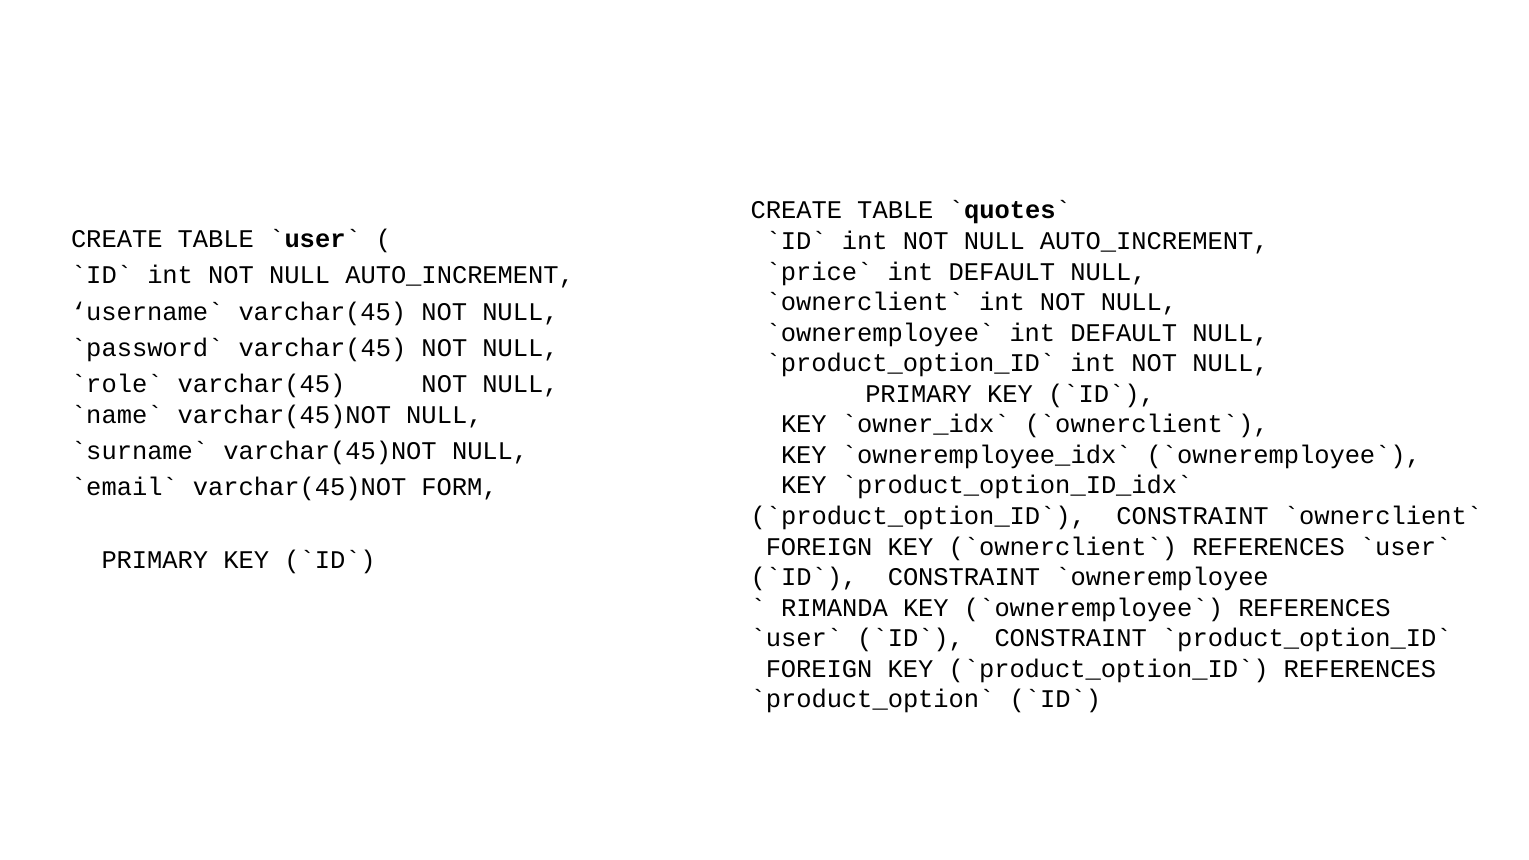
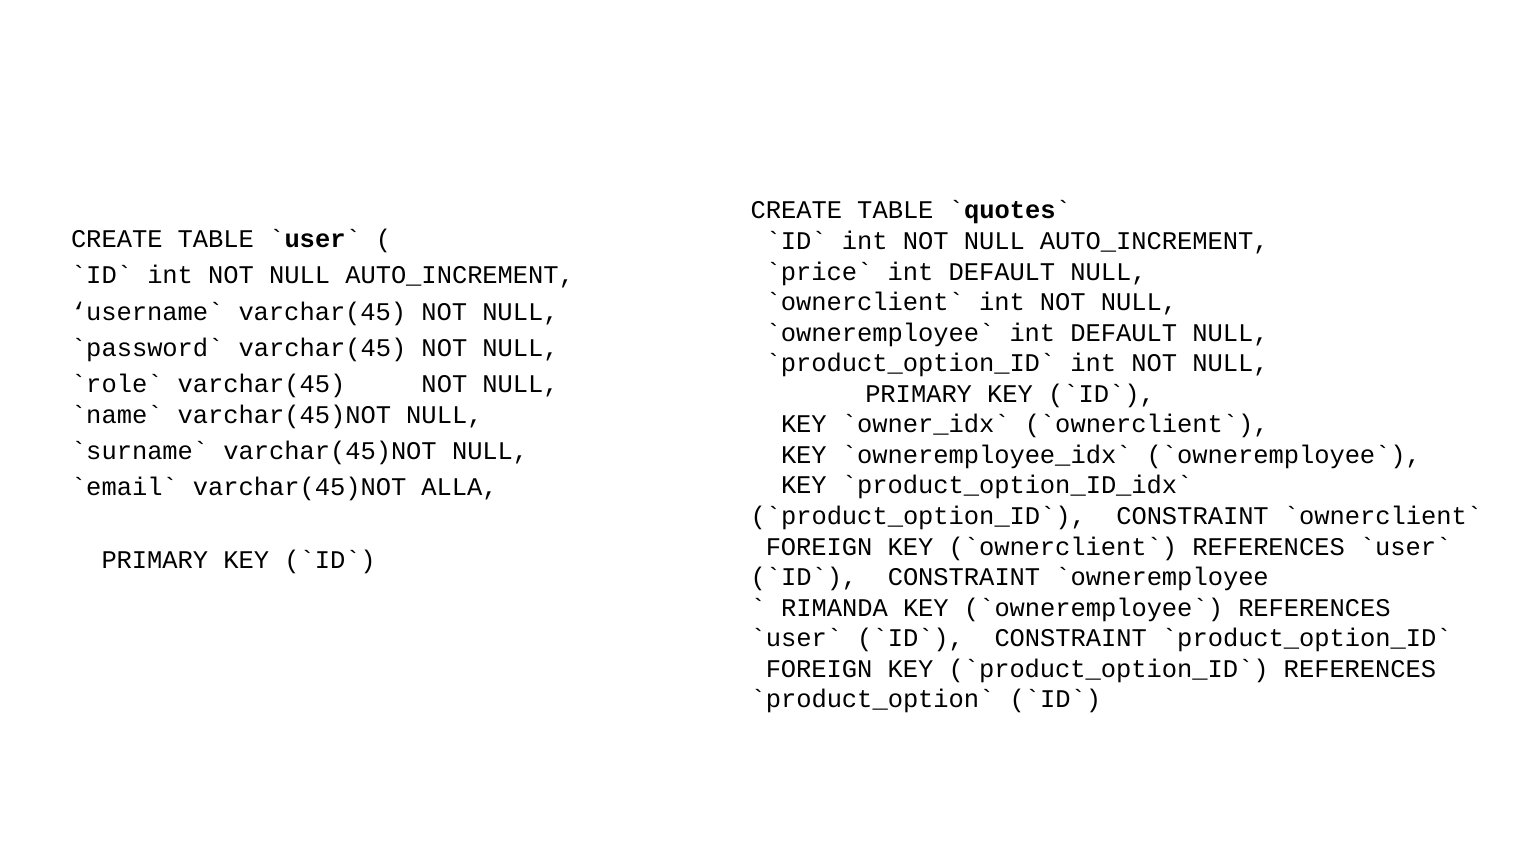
FORM: FORM -> ALLA
